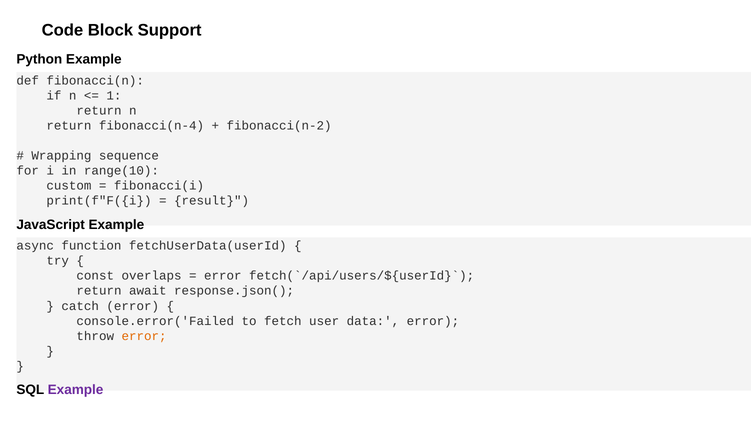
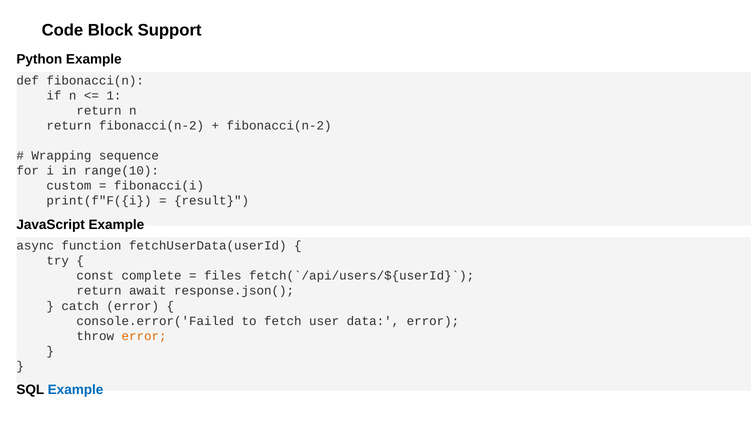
return fibonacci(n-4: fibonacci(n-4 -> fibonacci(n-2
overlaps: overlaps -> complete
error at (223, 275): error -> files
Example at (76, 389) colour: purple -> blue
